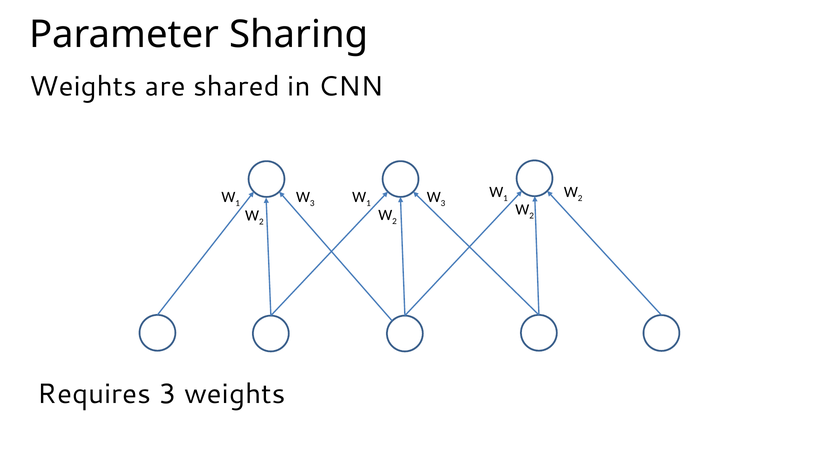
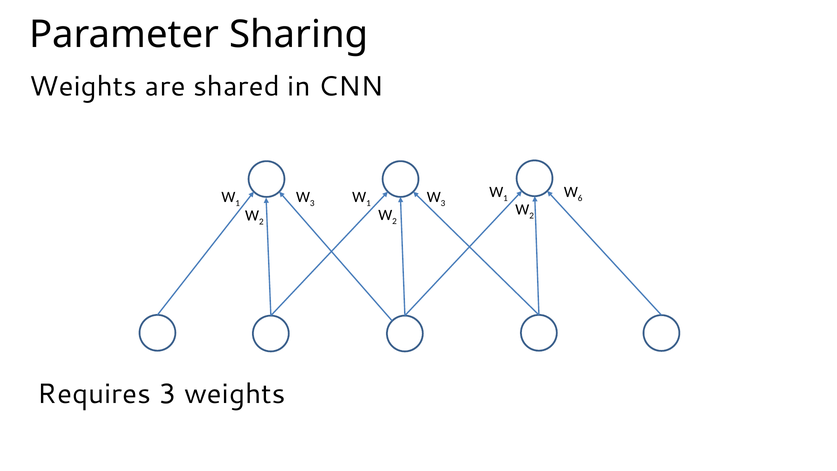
2 at (580, 198): 2 -> 6
